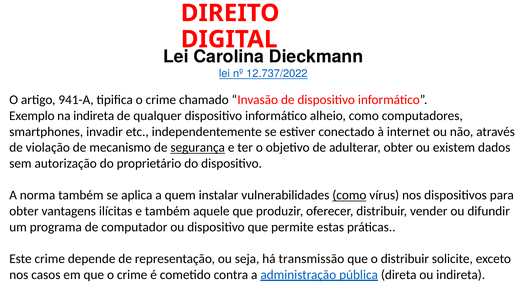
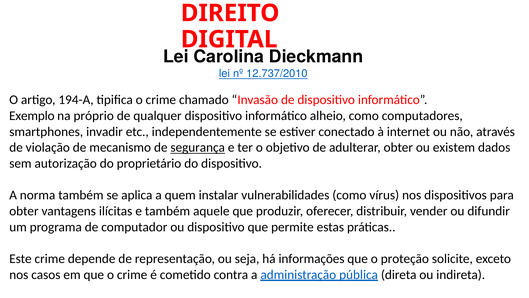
12.737/2022: 12.737/2022 -> 12.737/2010
941-A: 941-A -> 194-A
na indireta: indireta -> próprio
como at (349, 195) underline: present -> none
transmissão: transmissão -> informações
o distribuir: distribuir -> proteção
